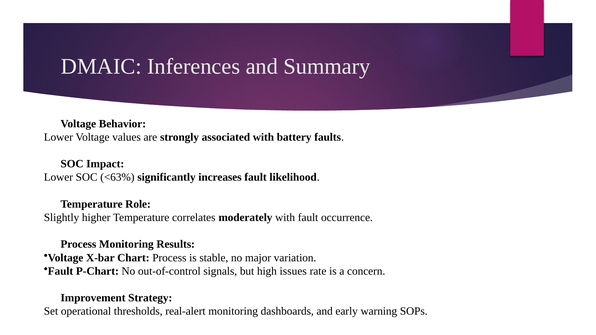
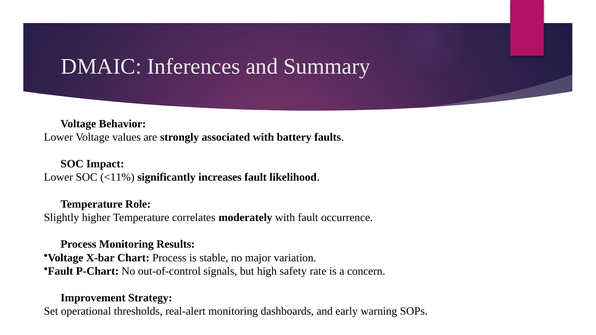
<63%: <63% -> <11%
issues: issues -> safety
